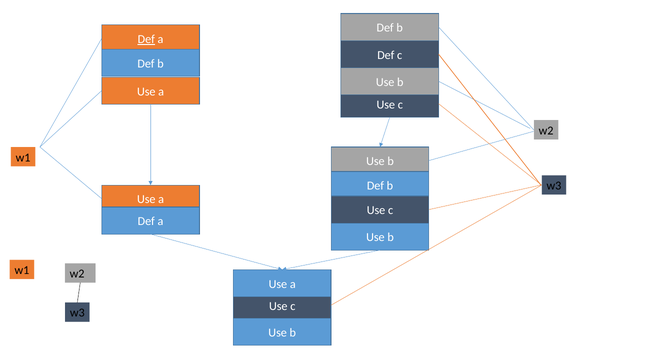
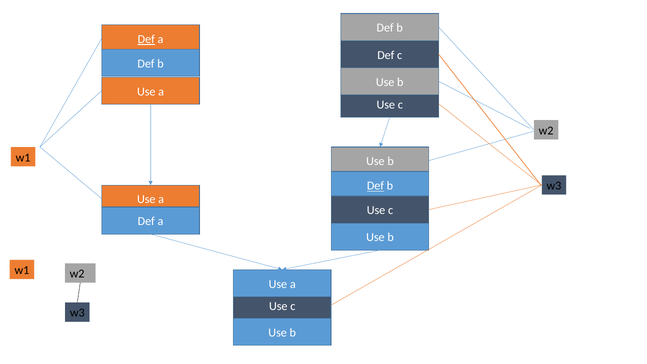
Def at (375, 186) underline: none -> present
